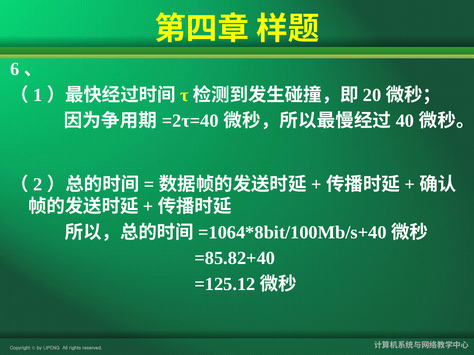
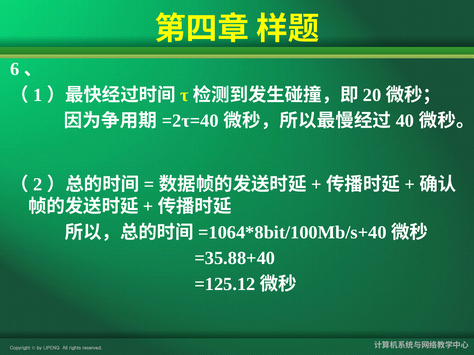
=85.82+40: =85.82+40 -> =35.88+40
